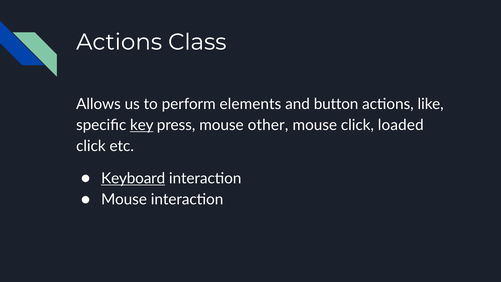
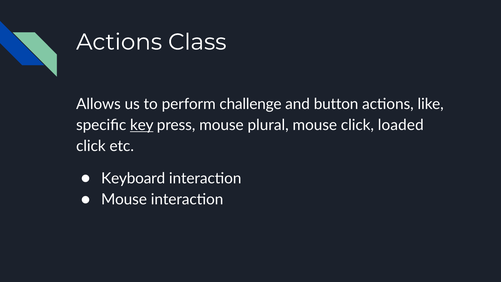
elements: elements -> challenge
other: other -> plural
Keyboard underline: present -> none
